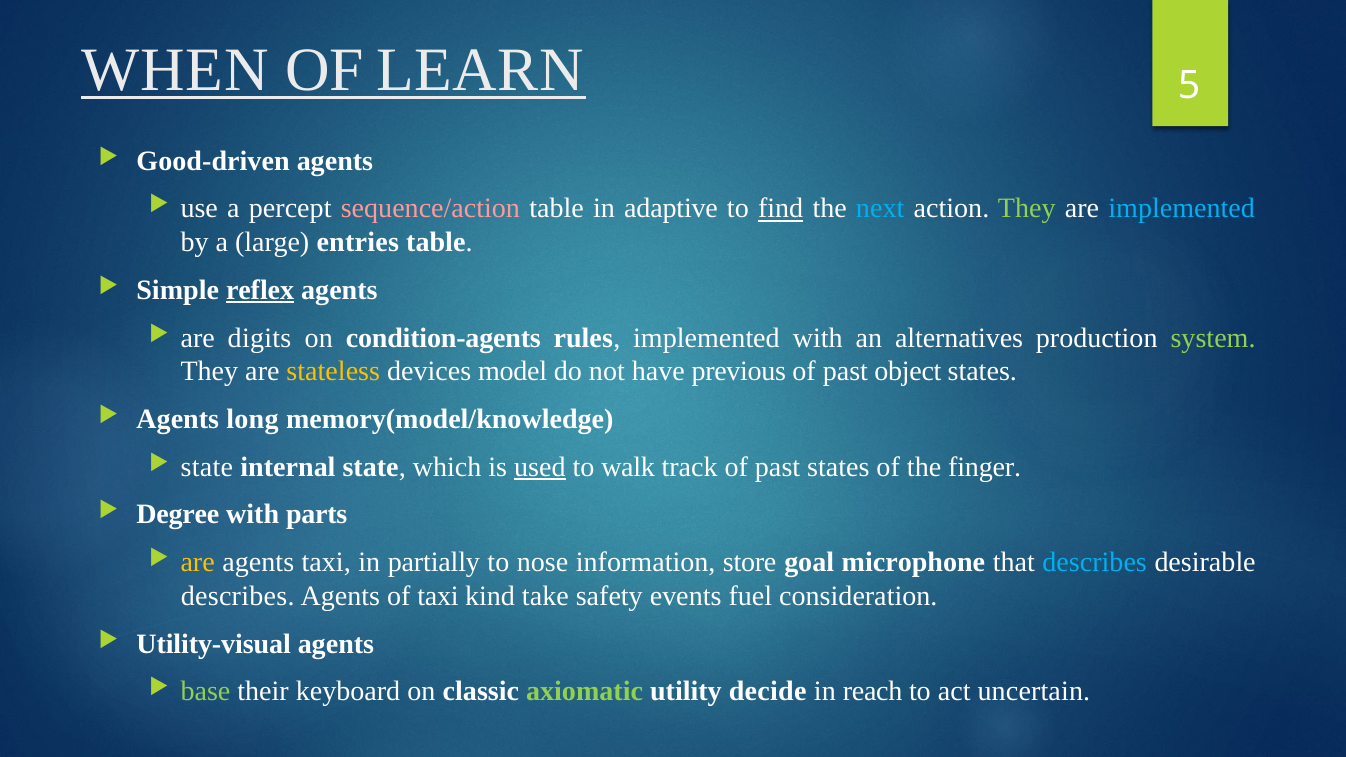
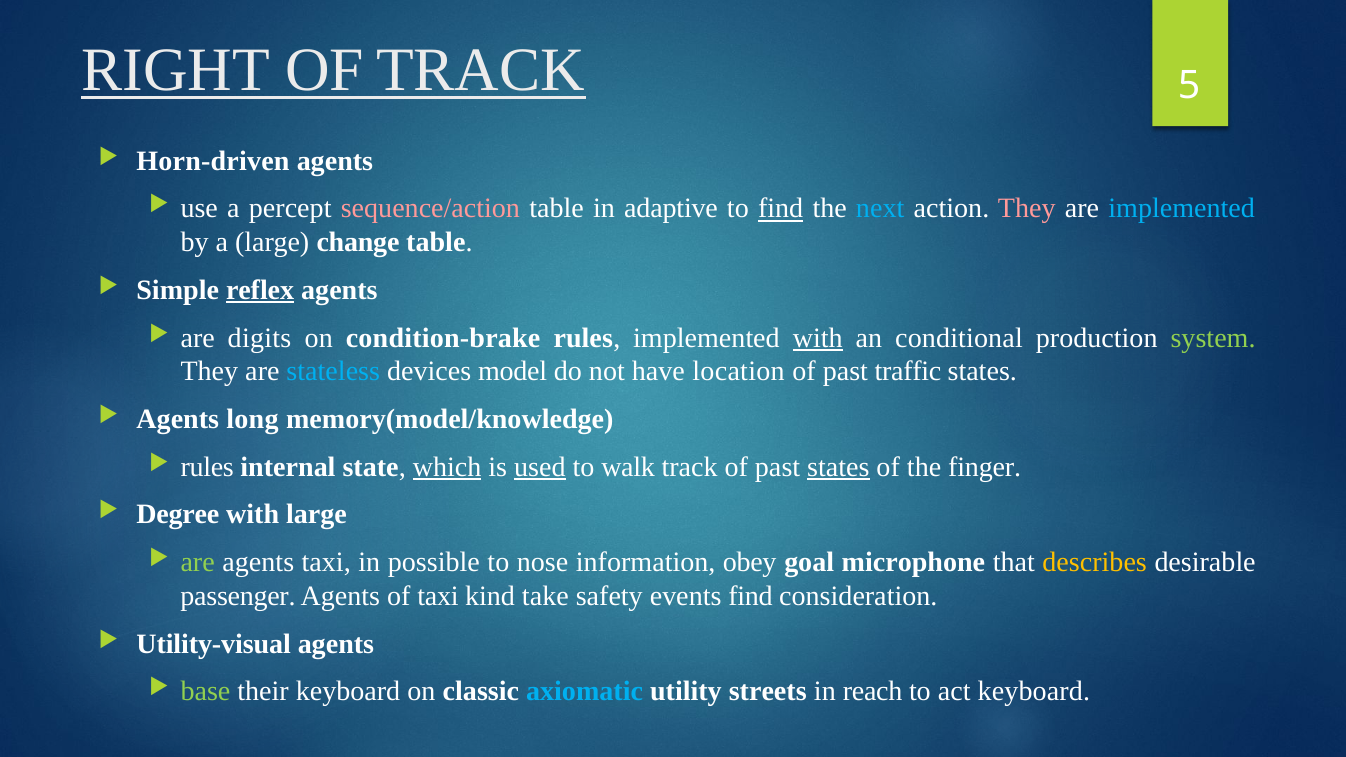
WHEN: WHEN -> RIGHT
OF LEARN: LEARN -> TRACK
Good-driven: Good-driven -> Horn-driven
They at (1027, 209) colour: light green -> pink
entries: entries -> change
condition-agents: condition-agents -> condition-brake
with at (818, 338) underline: none -> present
alternatives: alternatives -> conditional
stateless colour: yellow -> light blue
previous: previous -> location
object: object -> traffic
state at (207, 467): state -> rules
which underline: none -> present
states at (838, 467) underline: none -> present
with parts: parts -> large
are at (198, 562) colour: yellow -> light green
partially: partially -> possible
store: store -> obey
describes at (1095, 562) colour: light blue -> yellow
describes at (238, 596): describes -> passenger
events fuel: fuel -> find
axiomatic colour: light green -> light blue
decide: decide -> streets
act uncertain: uncertain -> keyboard
